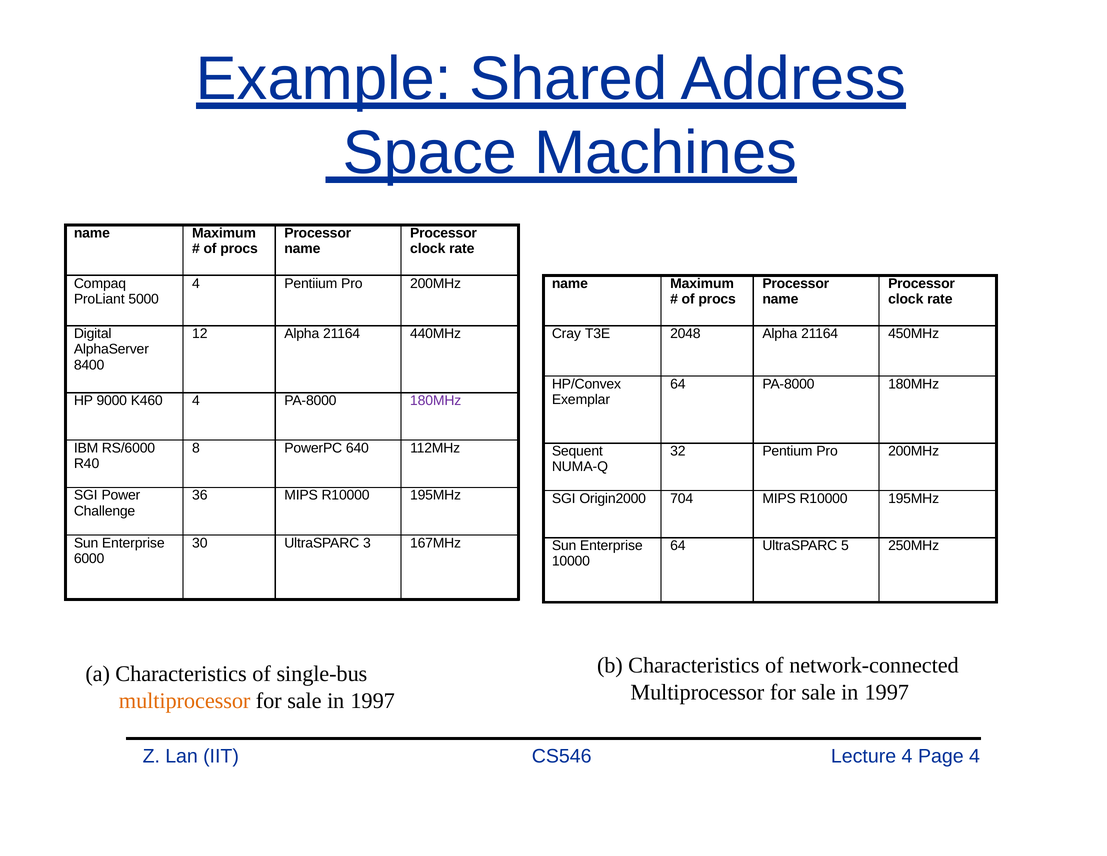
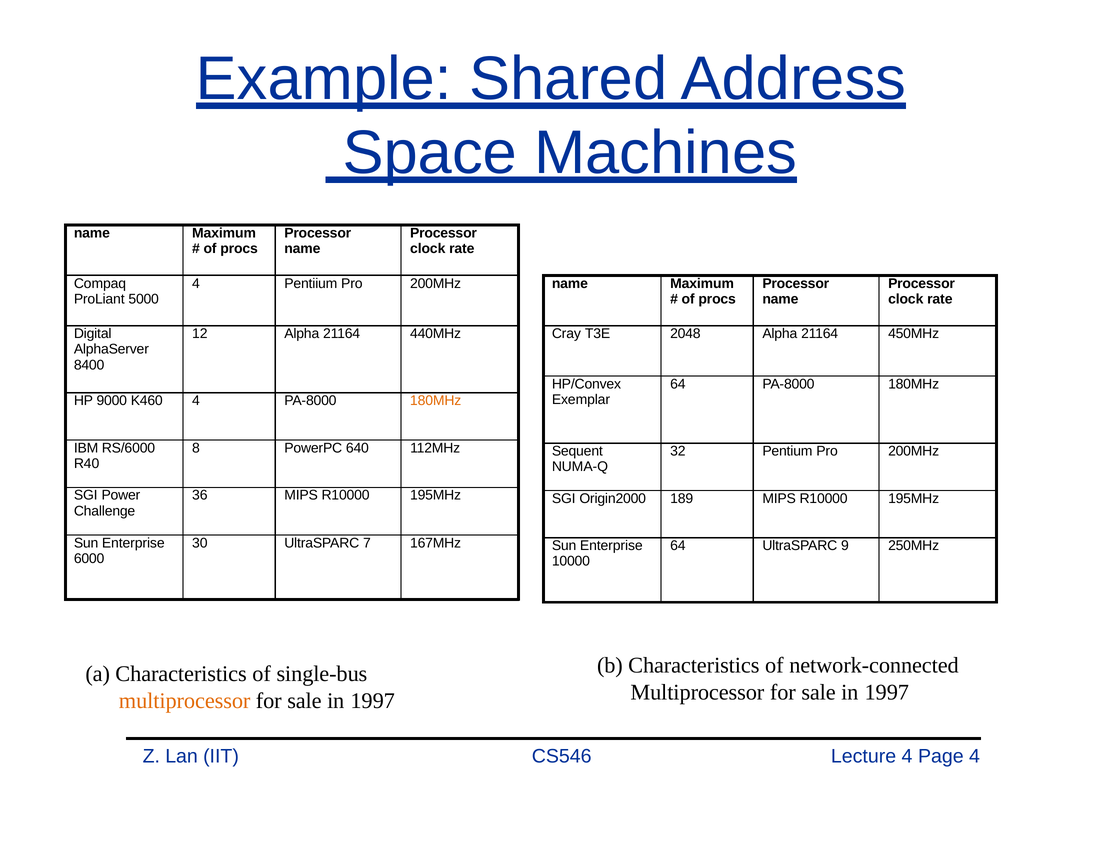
180MHz at (436, 401) colour: purple -> orange
704: 704 -> 189
3: 3 -> 7
5: 5 -> 9
